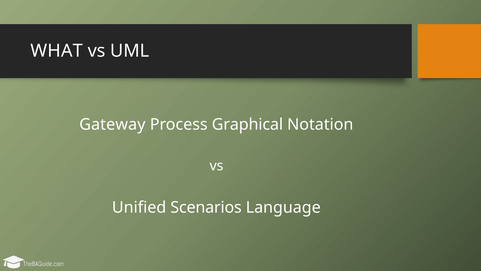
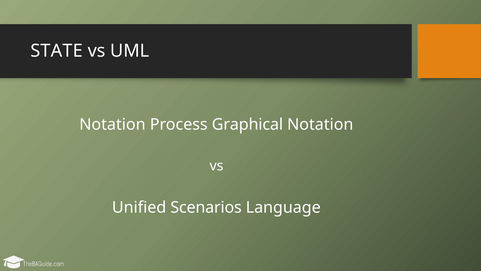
WHAT: WHAT -> STATE
Gateway at (112, 124): Gateway -> Notation
